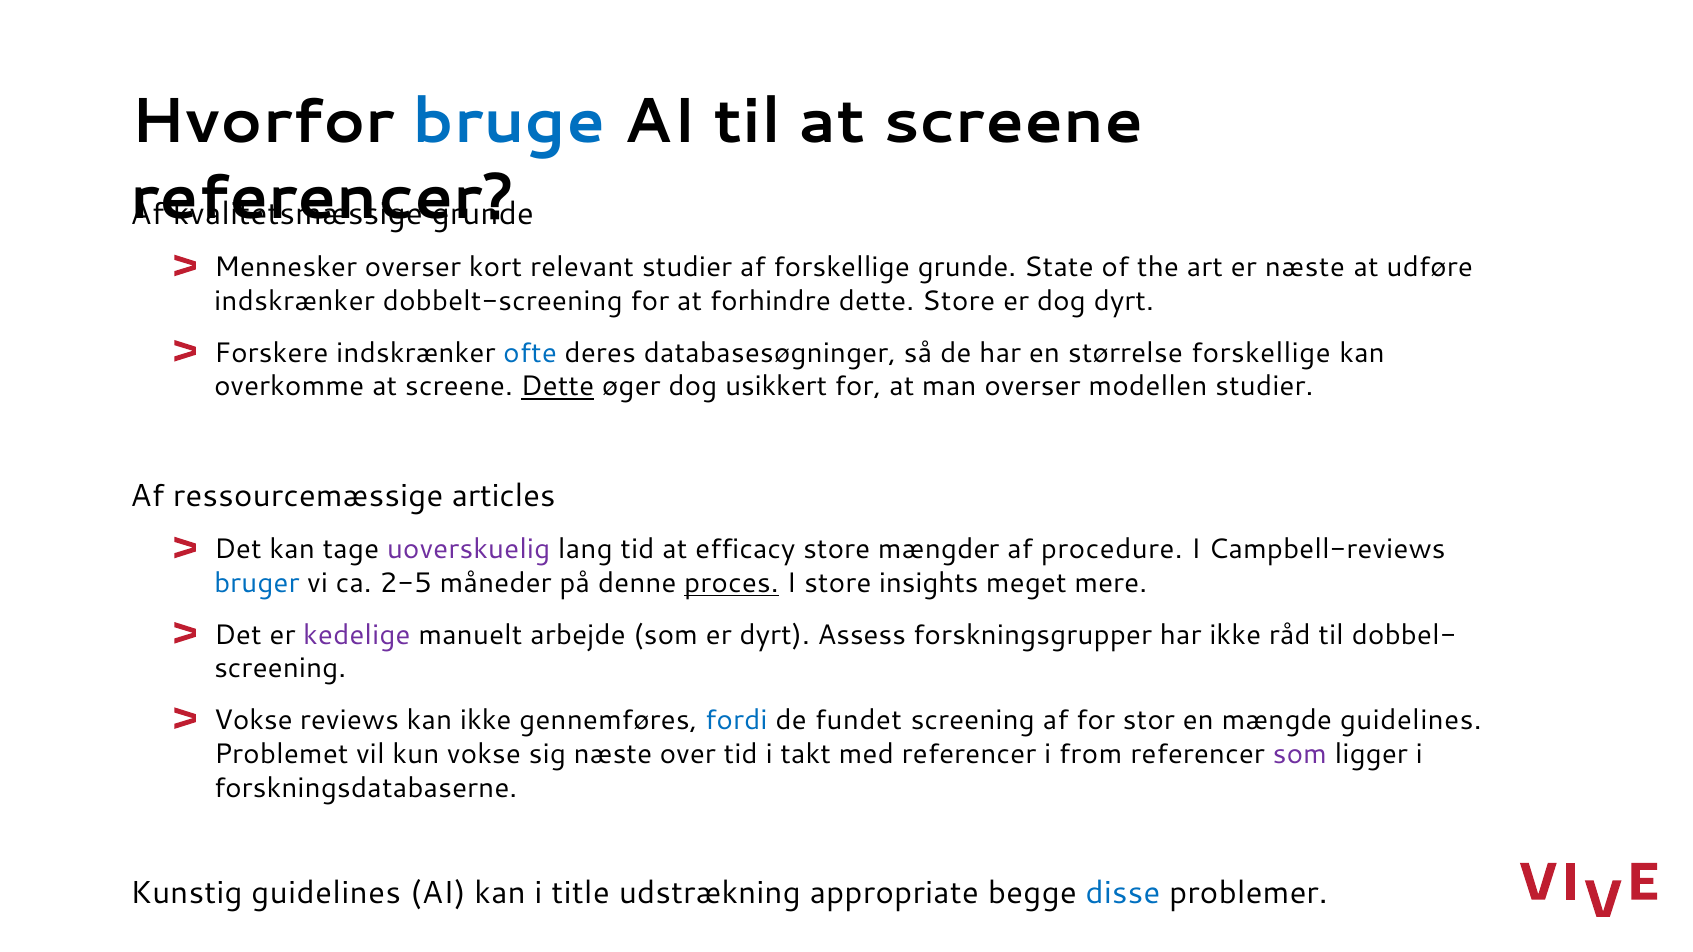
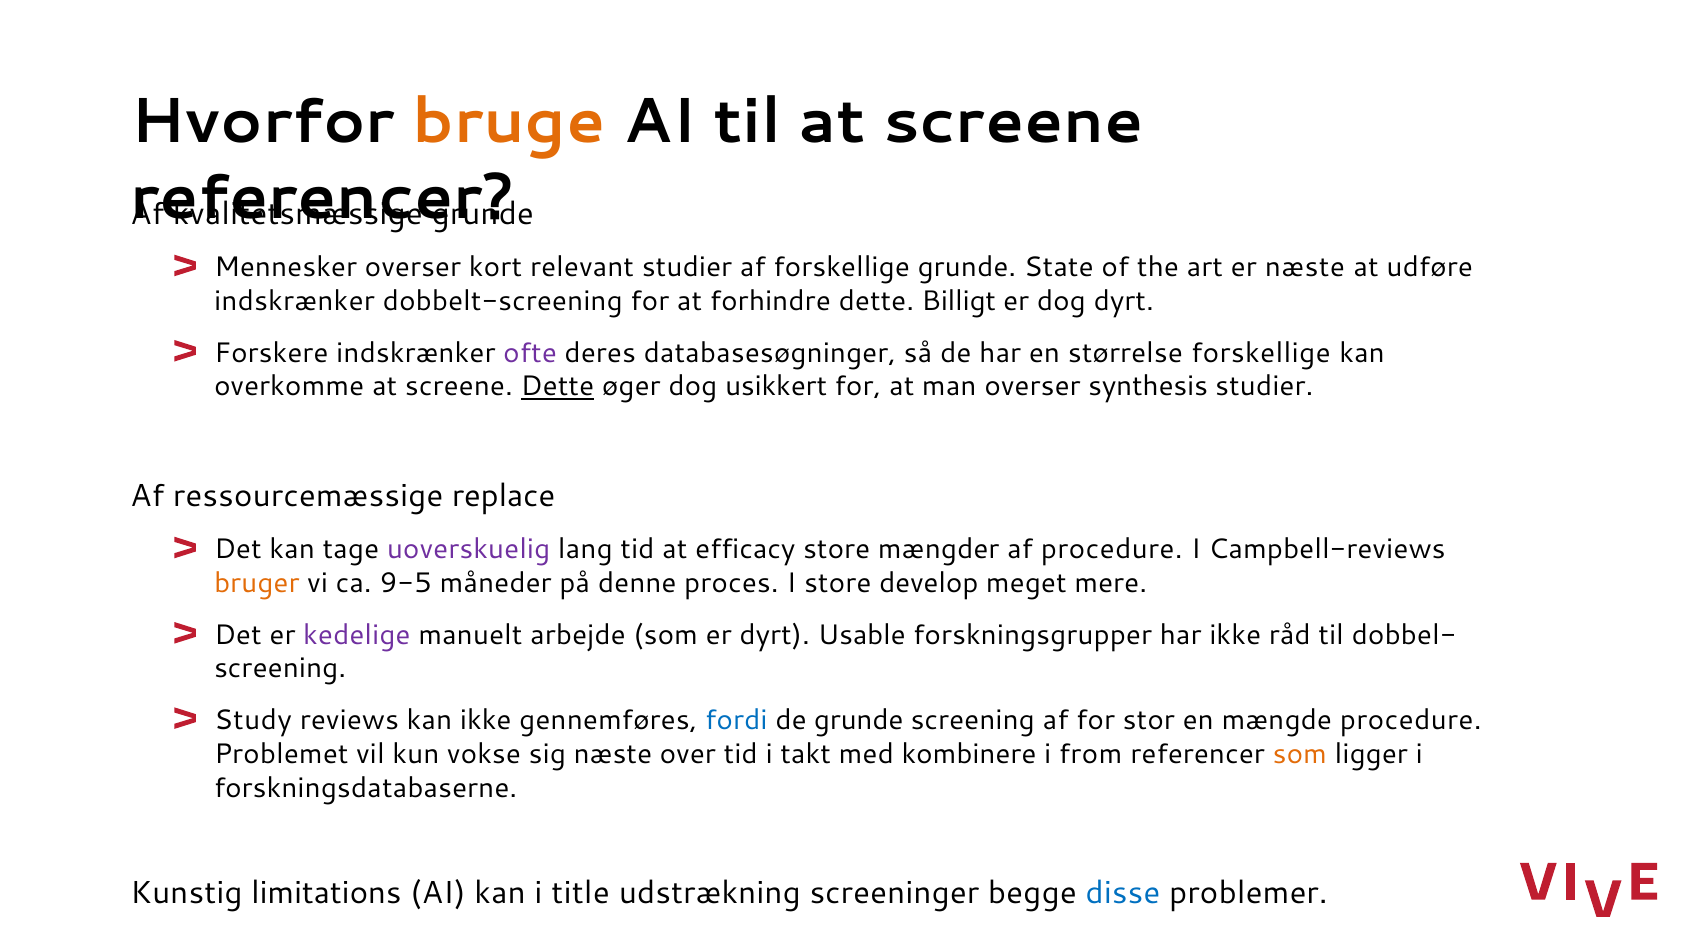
bruge colour: blue -> orange
dette Store: Store -> Billigt
ofte colour: blue -> purple
modellen: modellen -> synthesis
articles: articles -> replace
bruger colour: blue -> orange
2-5: 2-5 -> 9-5
proces underline: present -> none
insights: insights -> develop
Assess: Assess -> Usable
Vokse at (253, 720): Vokse -> Study
de fundet: fundet -> grunde
mængde guidelines: guidelines -> procedure
med referencer: referencer -> kombinere
som at (1300, 754) colour: purple -> orange
Kunstig guidelines: guidelines -> limitations
appropriate: appropriate -> screeninger
